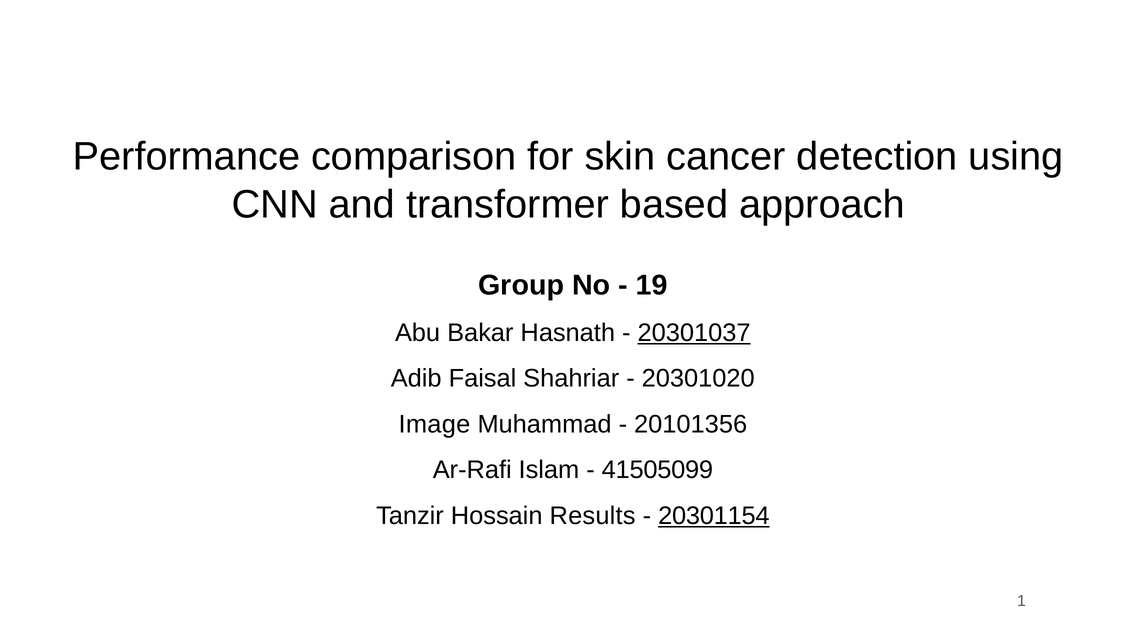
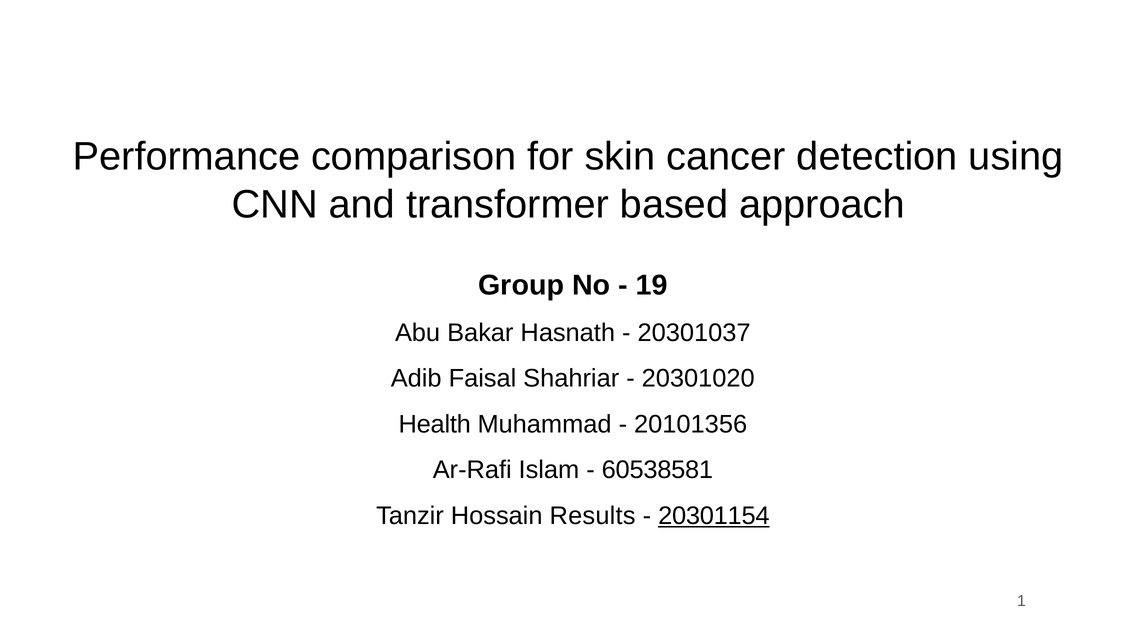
20301037 underline: present -> none
Image: Image -> Health
41505099: 41505099 -> 60538581
